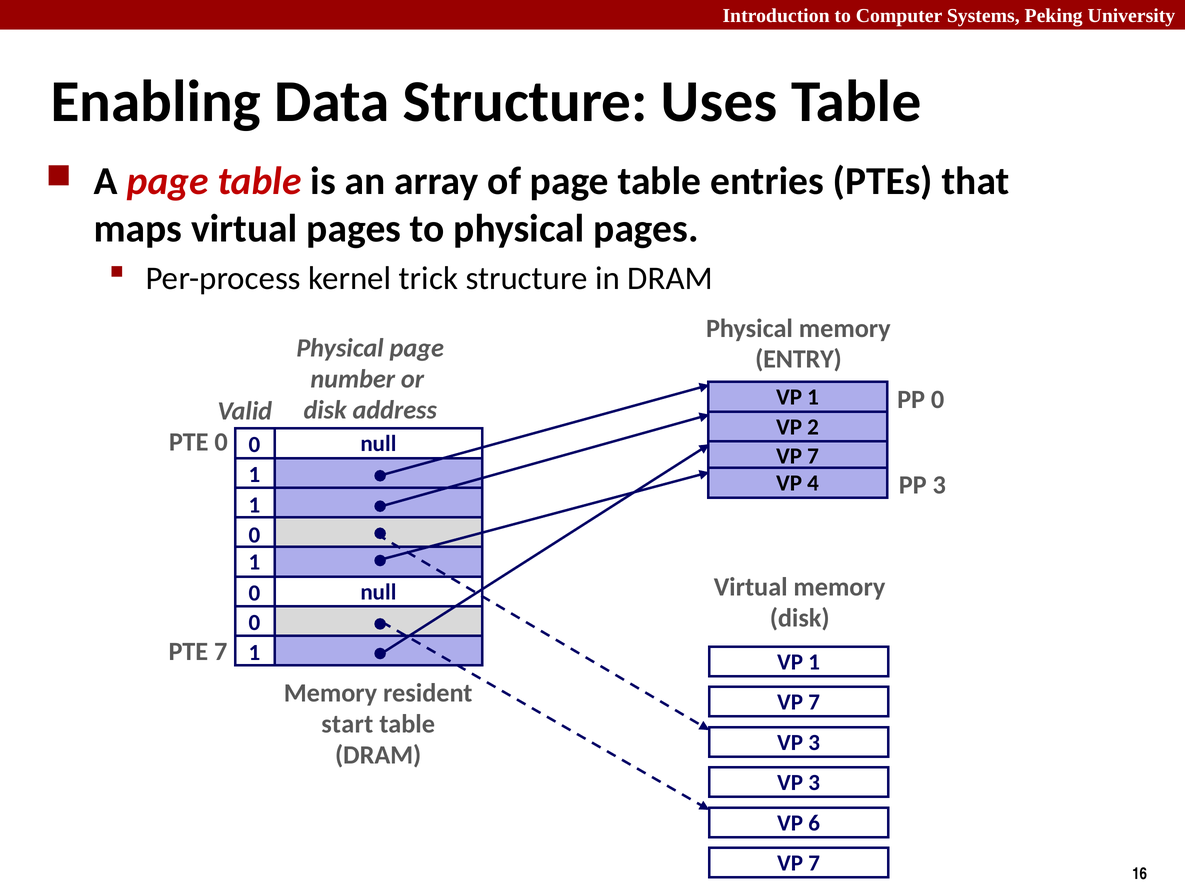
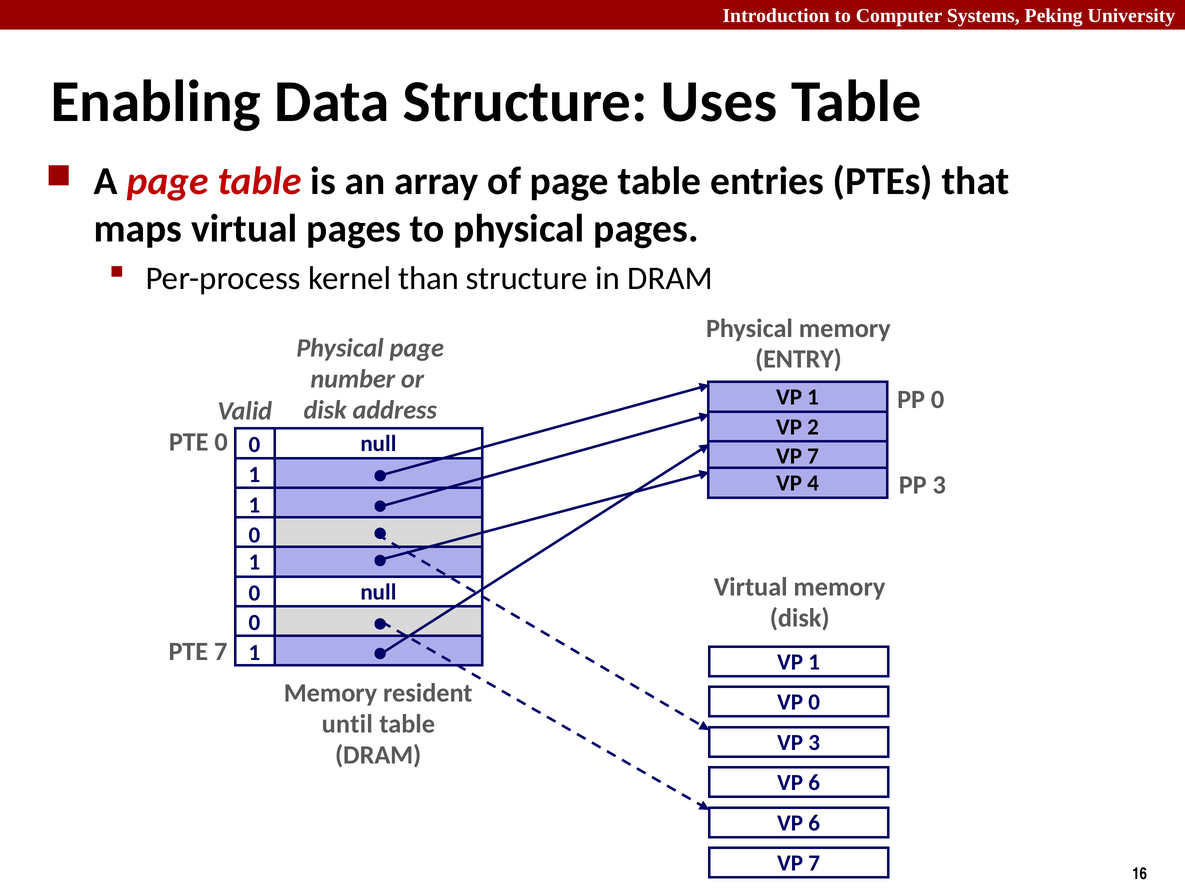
trick: trick -> than
7 at (814, 702): 7 -> 0
start: start -> until
3 at (814, 782): 3 -> 6
